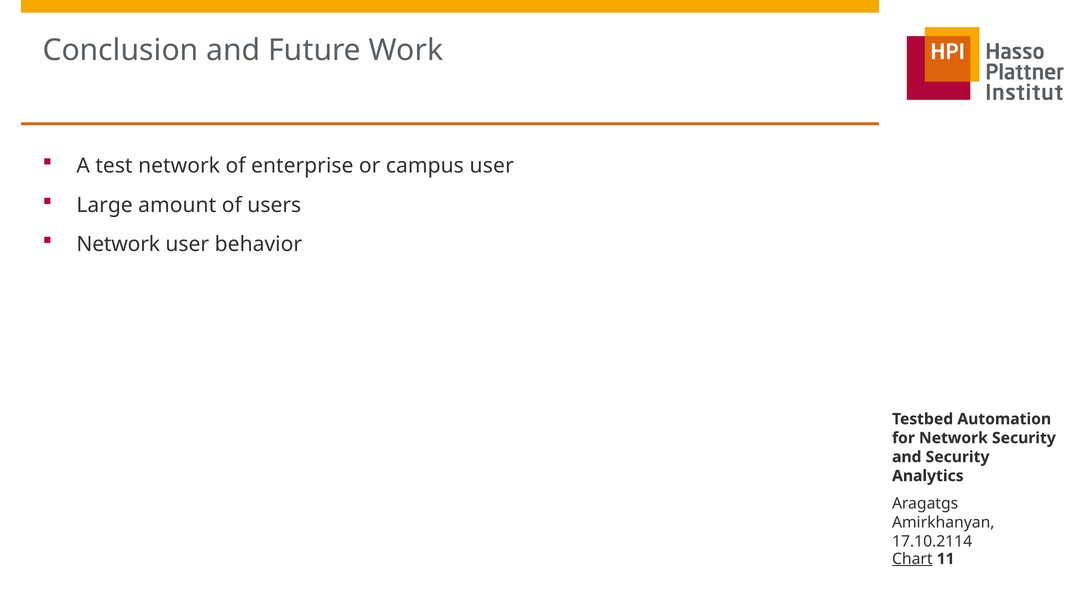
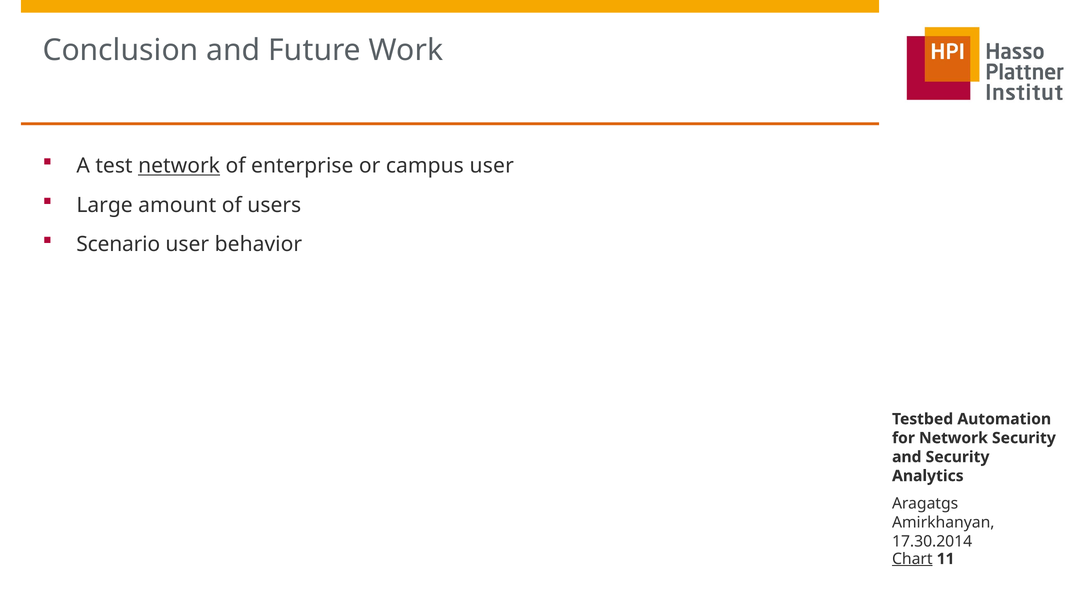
network at (179, 166) underline: none -> present
Network at (118, 244): Network -> Scenario
17.10.2114: 17.10.2114 -> 17.30.2014
